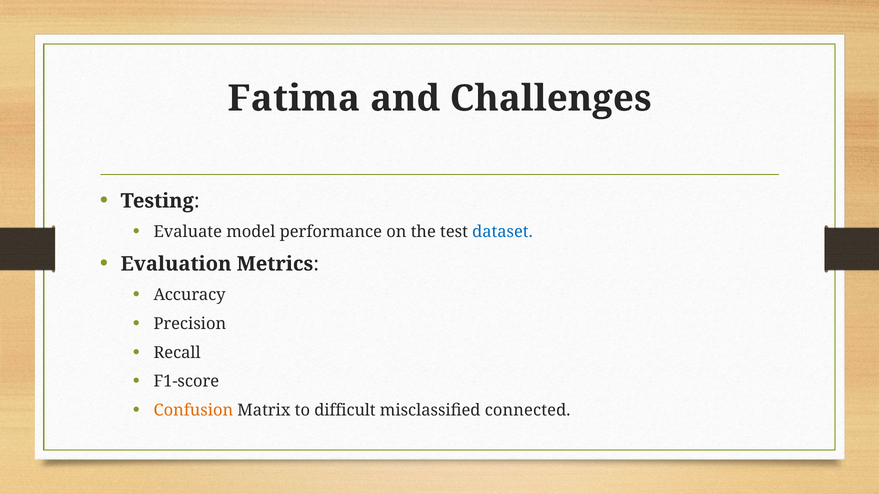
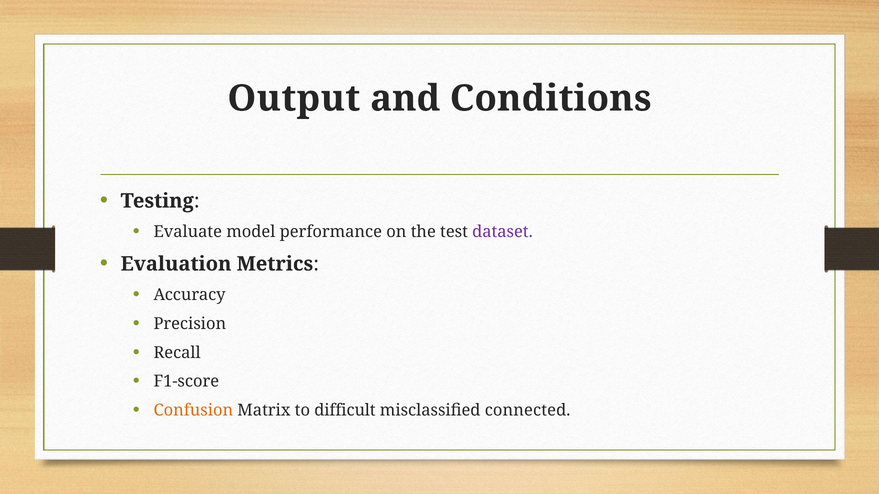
Fatima: Fatima -> Output
Challenges: Challenges -> Conditions
dataset colour: blue -> purple
